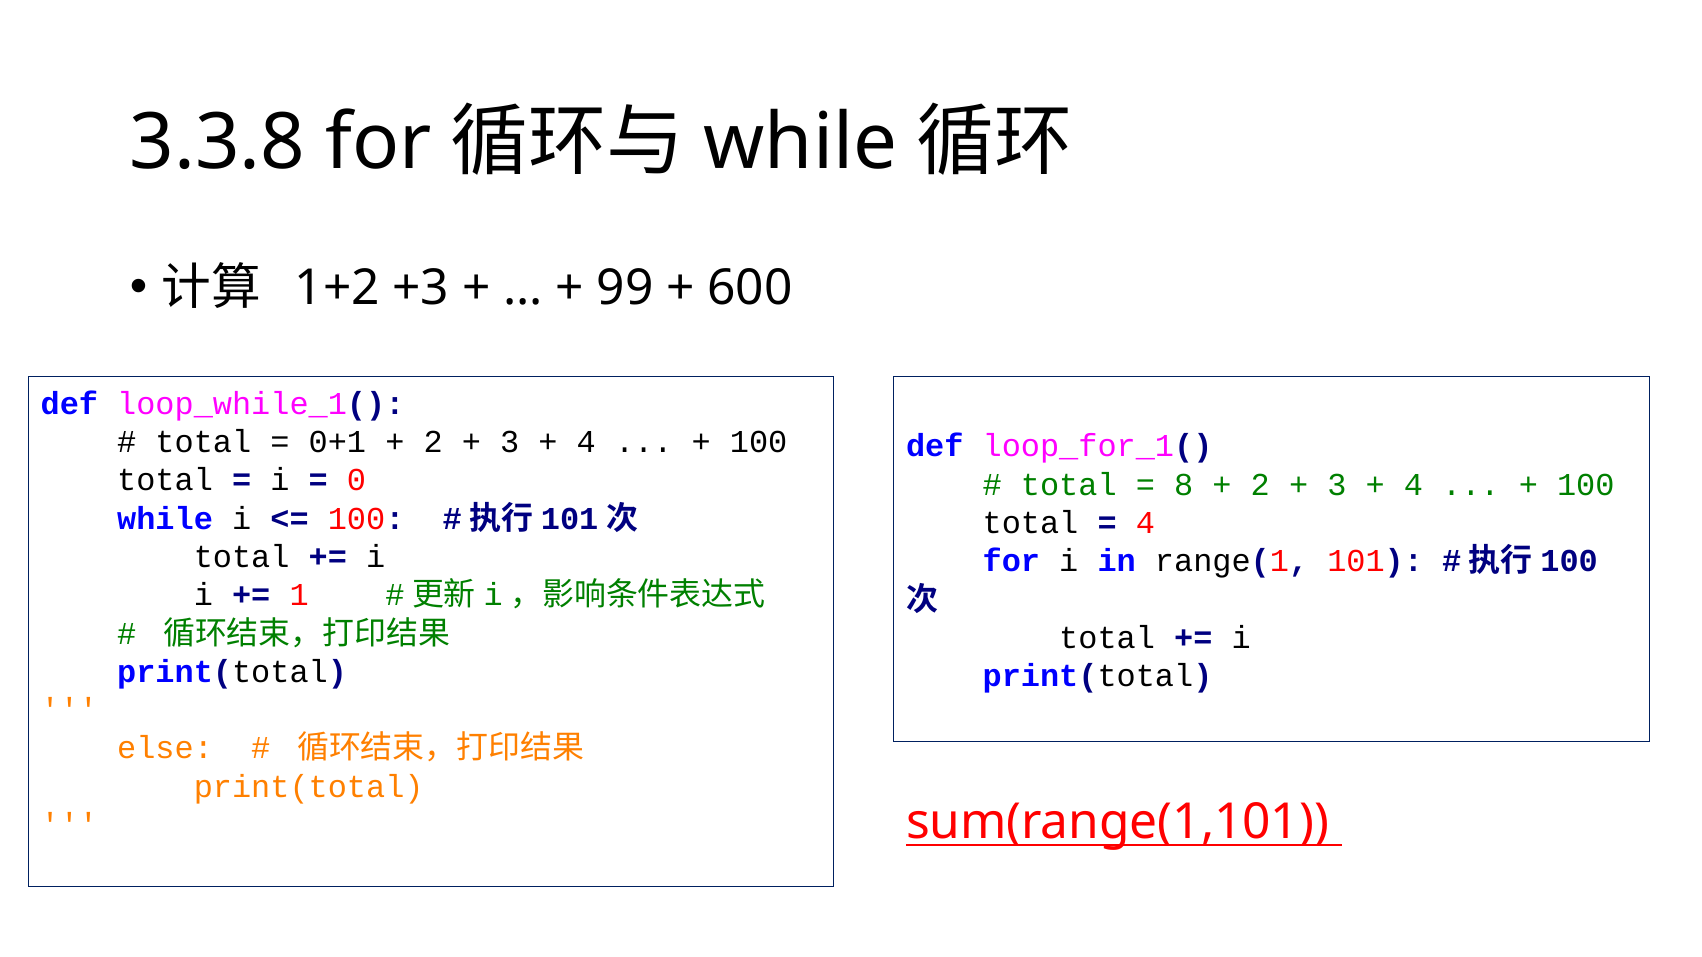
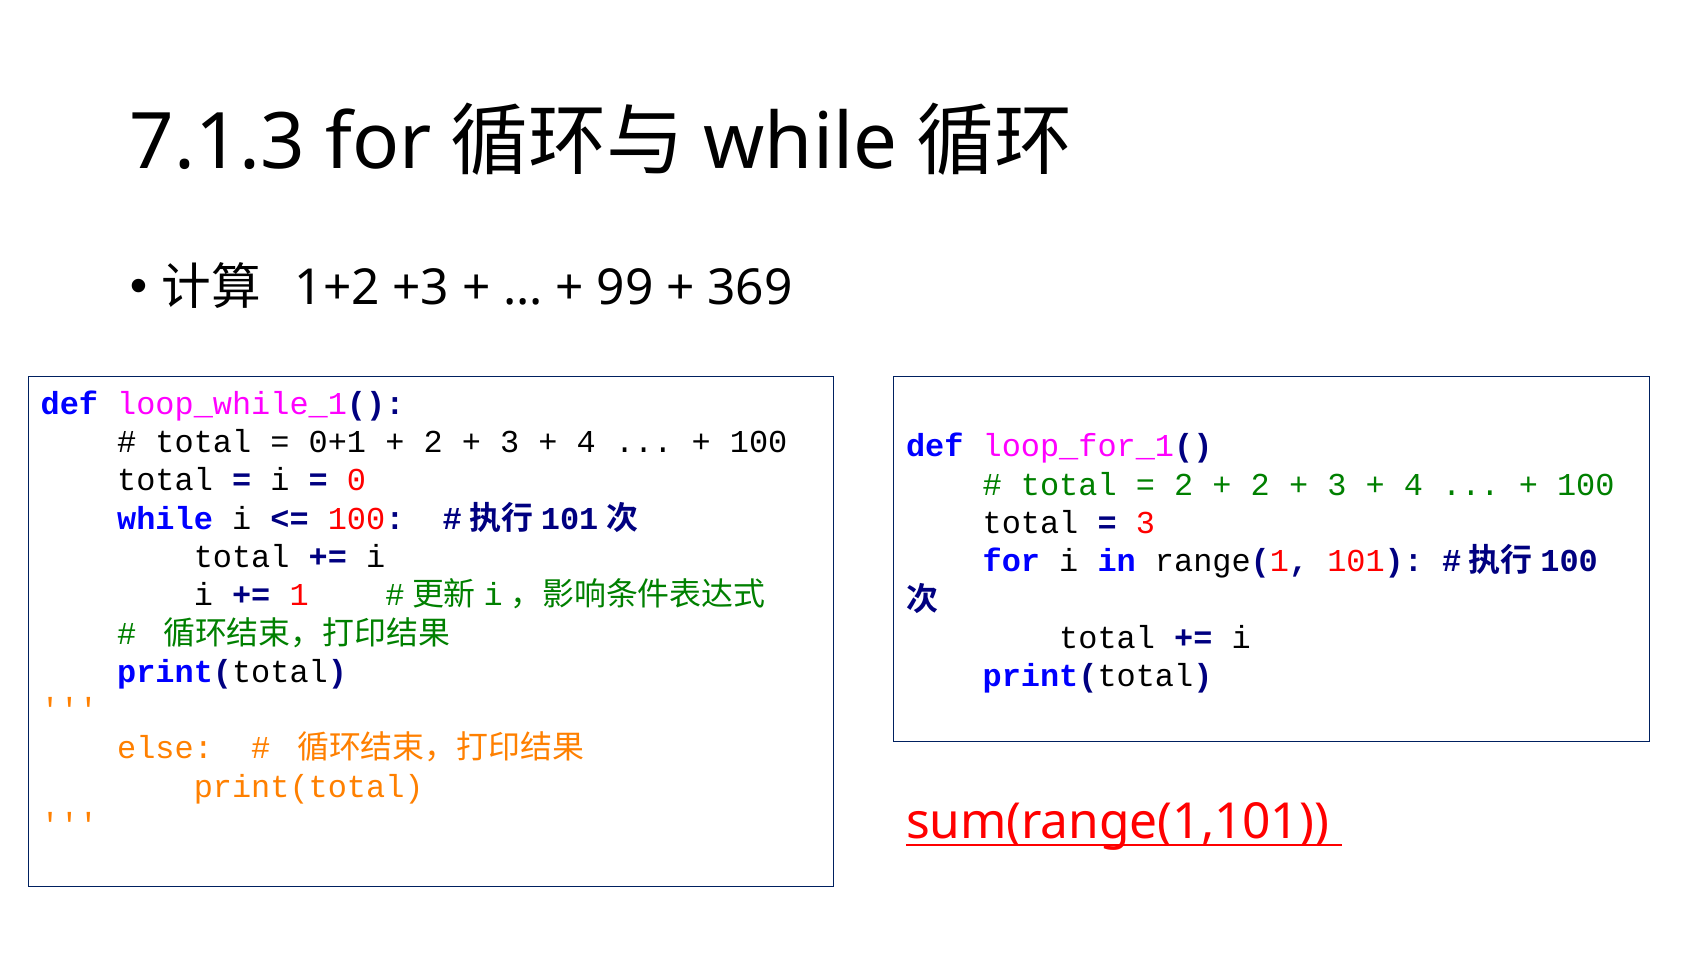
3.3.8: 3.3.8 -> 7.1.3
600: 600 -> 369
8 at (1184, 485): 8 -> 2
4 at (1145, 523): 4 -> 3
